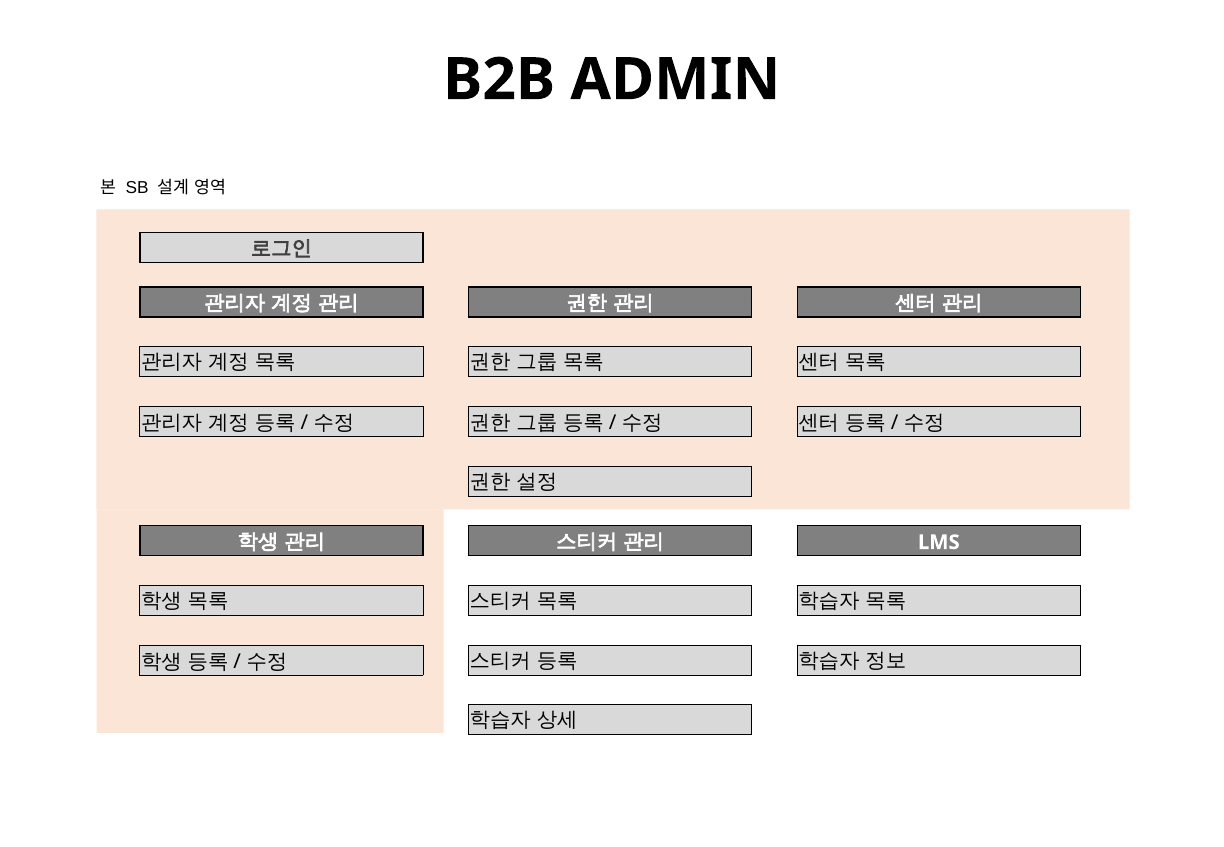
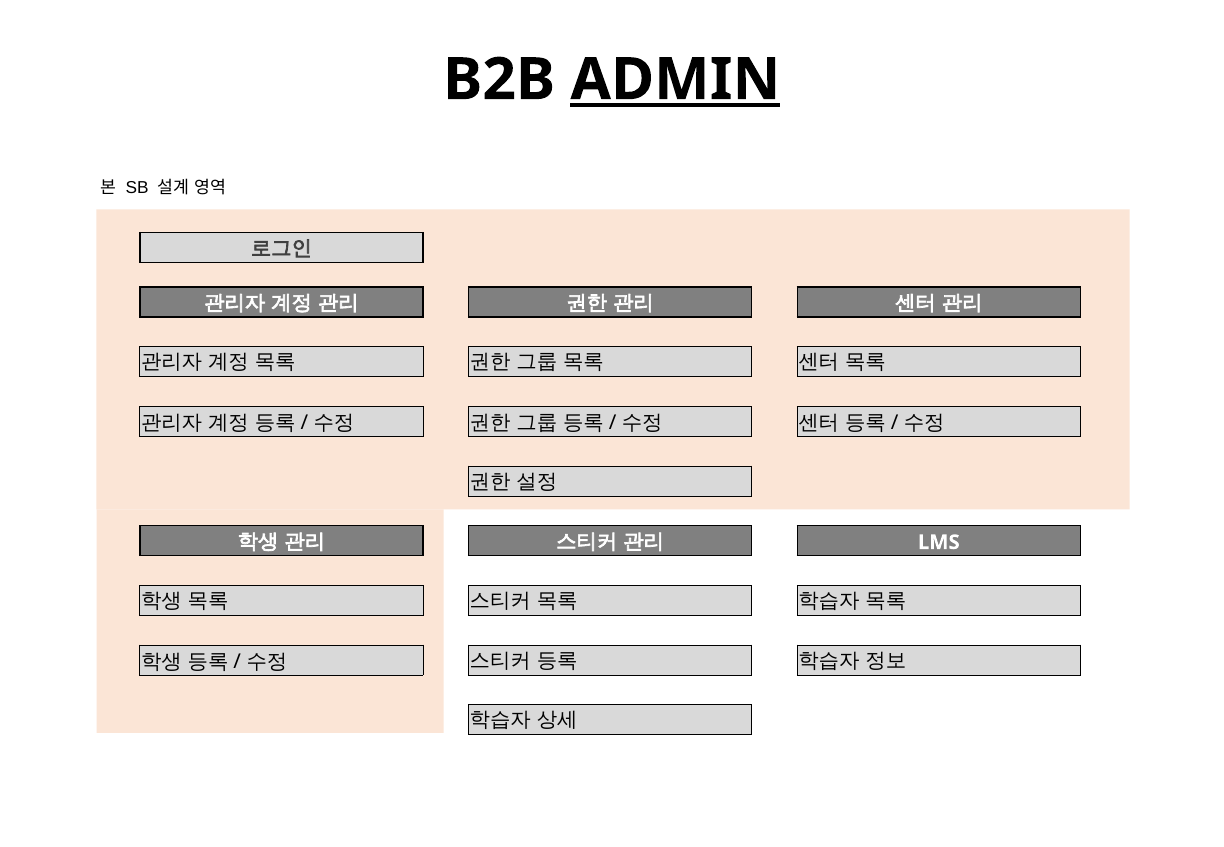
ADMIN underline: none -> present
